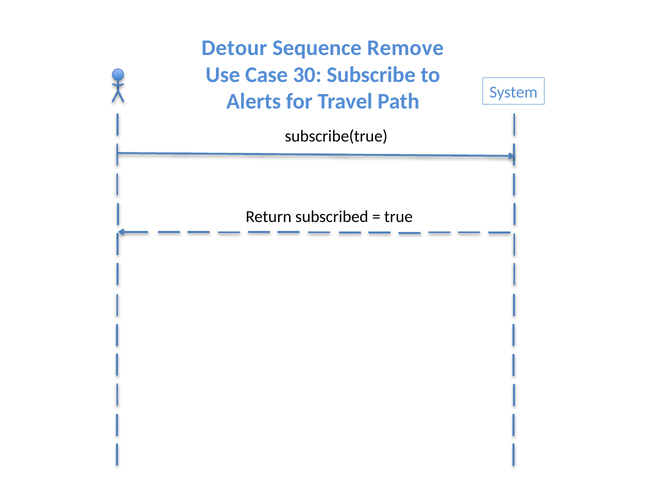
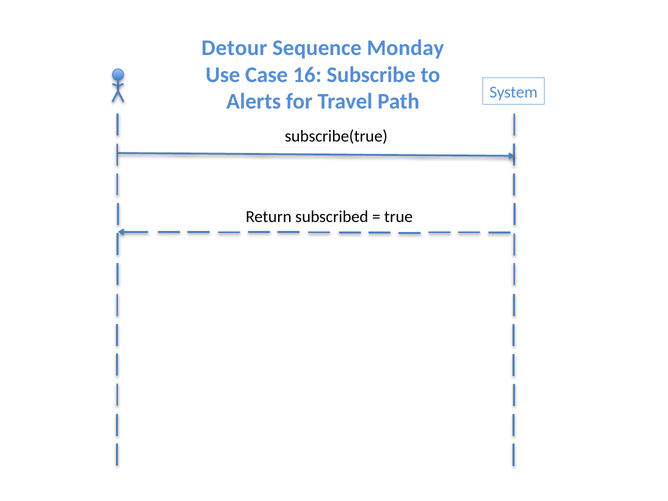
Remove: Remove -> Monday
30: 30 -> 16
